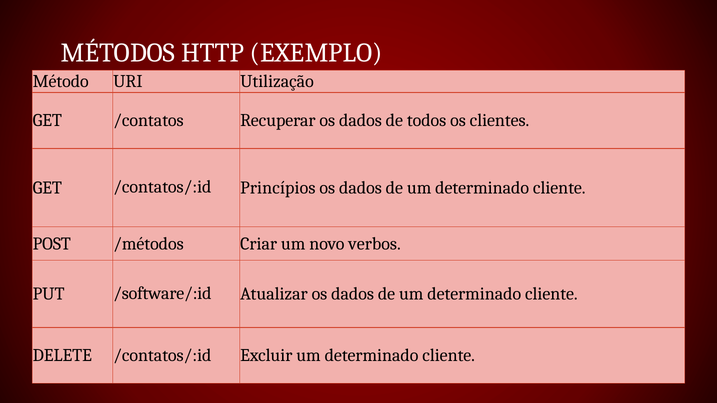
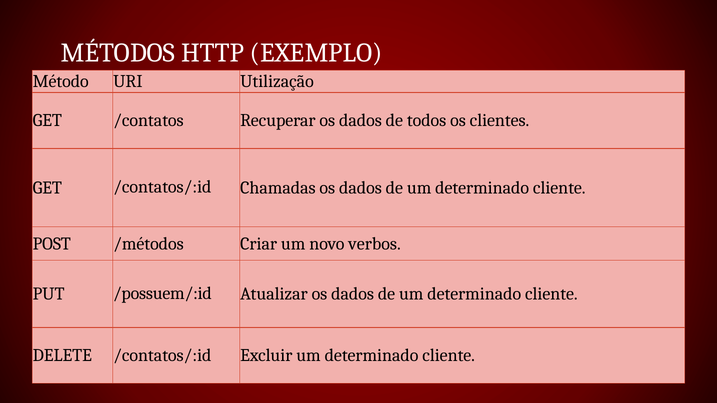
Princípios: Princípios -> Chamadas
/software/:id: /software/:id -> /possuem/:id
